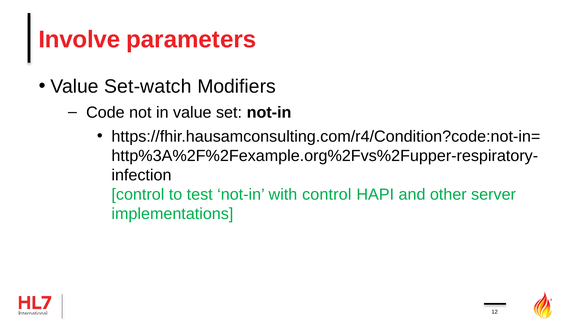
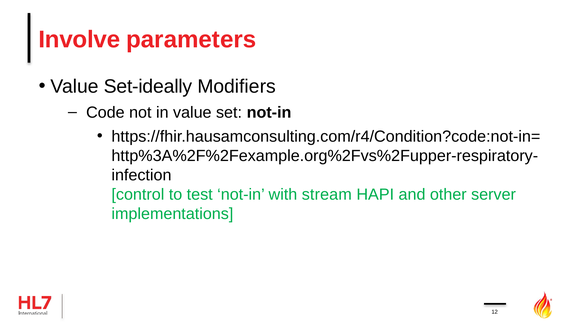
Set-watch: Set-watch -> Set-ideally
with control: control -> stream
